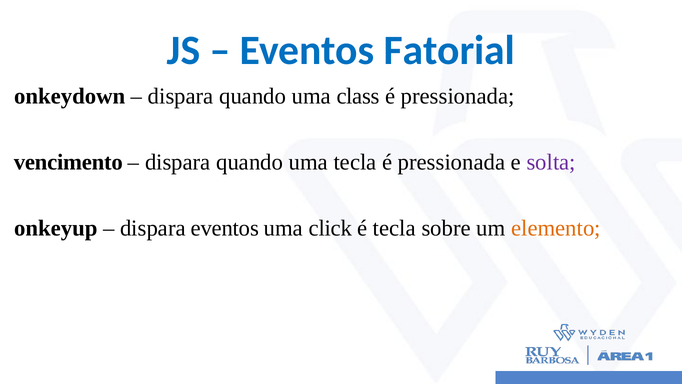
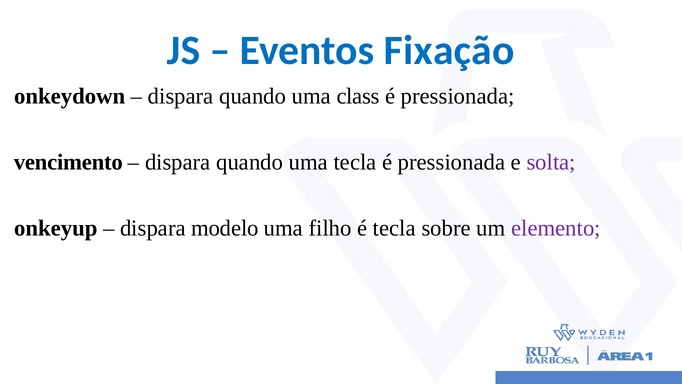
Fatorial: Fatorial -> Fixação
dispara eventos: eventos -> modelo
click: click -> filho
elemento colour: orange -> purple
